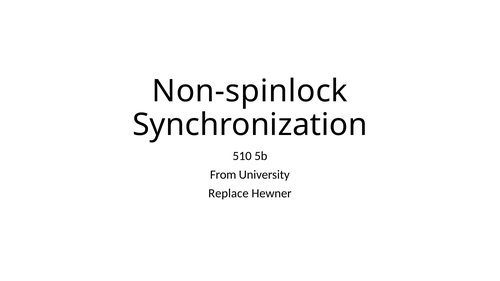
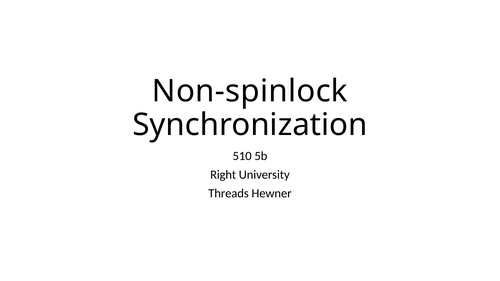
From: From -> Right
Replace: Replace -> Threads
